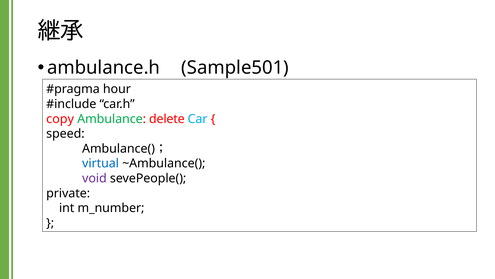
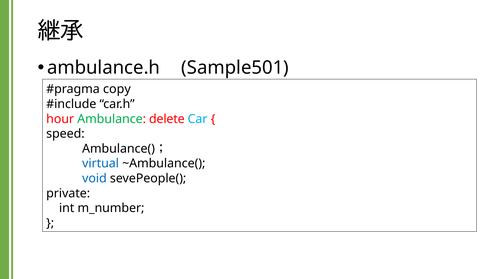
hour: hour -> copy
copy: copy -> hour
void colour: purple -> blue
